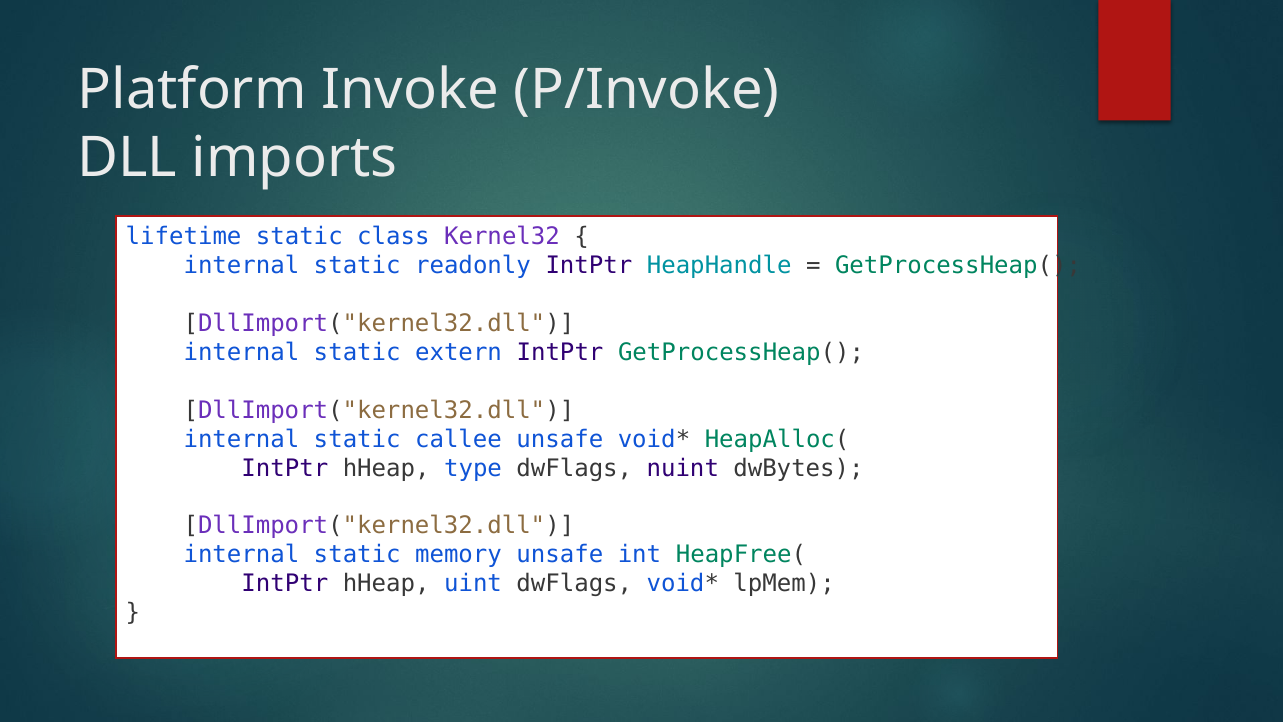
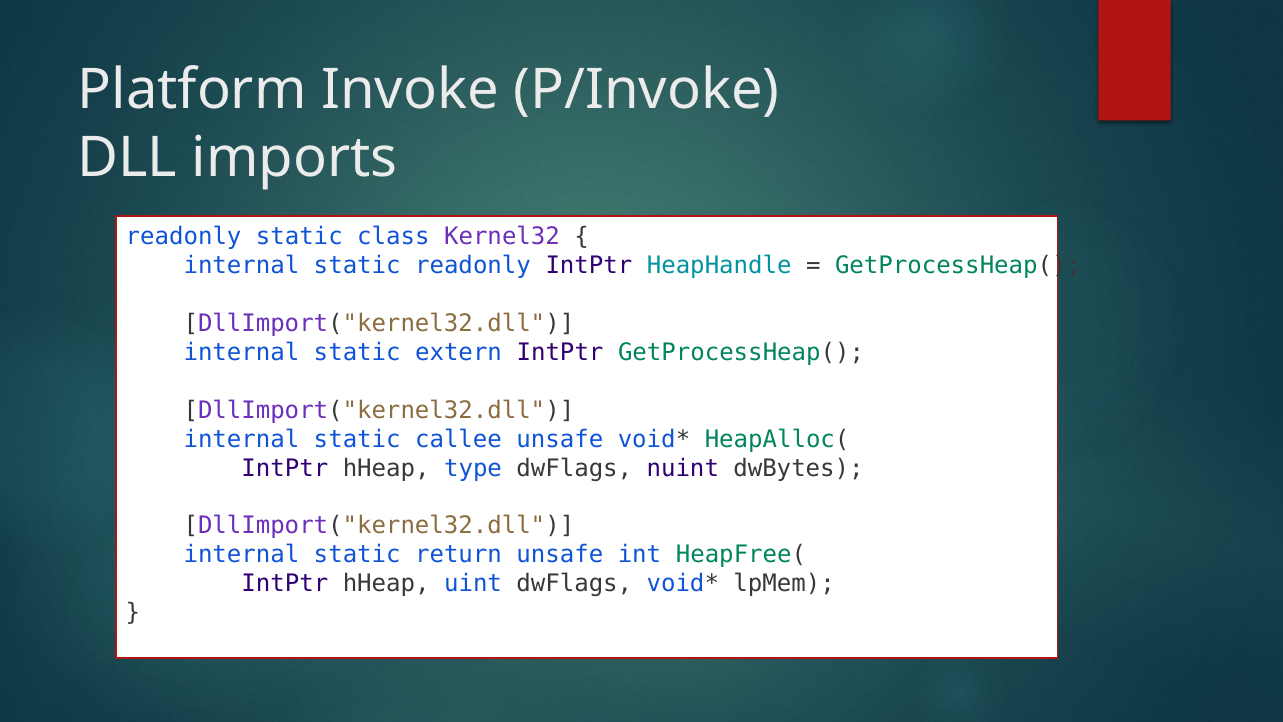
lifetime at (184, 237): lifetime -> readonly
memory: memory -> return
